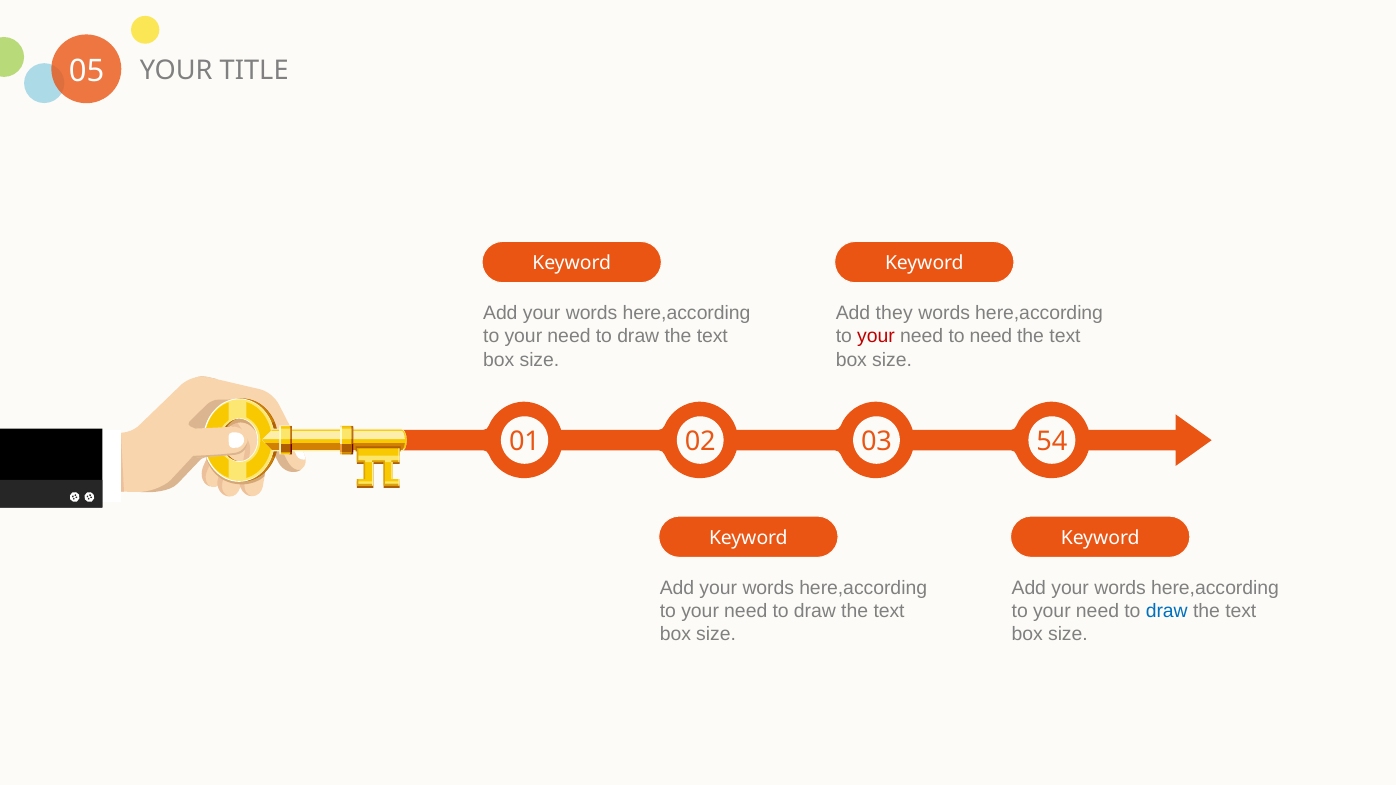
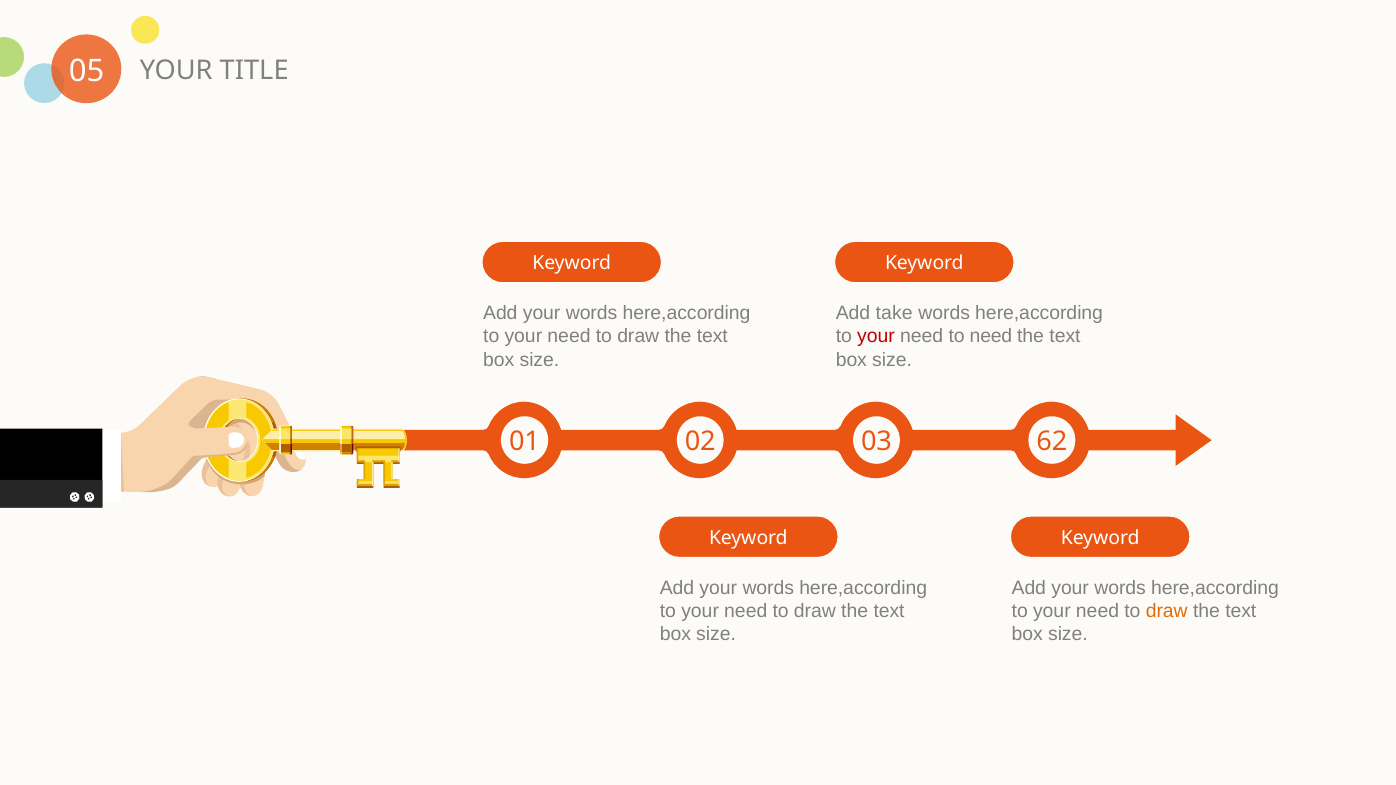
they: they -> take
54: 54 -> 62
draw at (1167, 611) colour: blue -> orange
